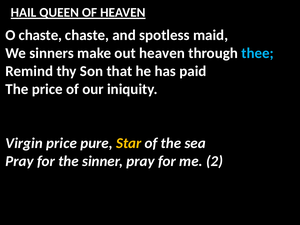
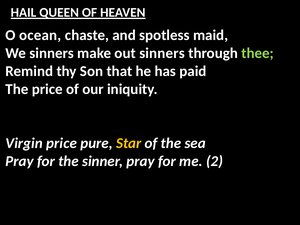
O chaste: chaste -> ocean
out heaven: heaven -> sinners
thee colour: light blue -> light green
